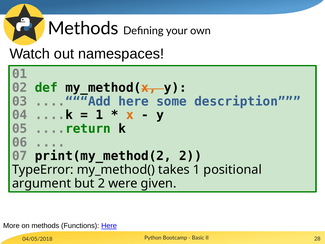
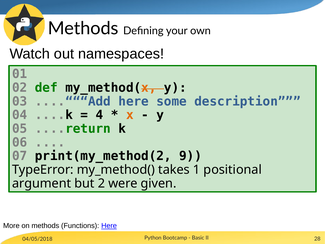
1 at (99, 115): 1 -> 4
print(my_method(2 2: 2 -> 9
